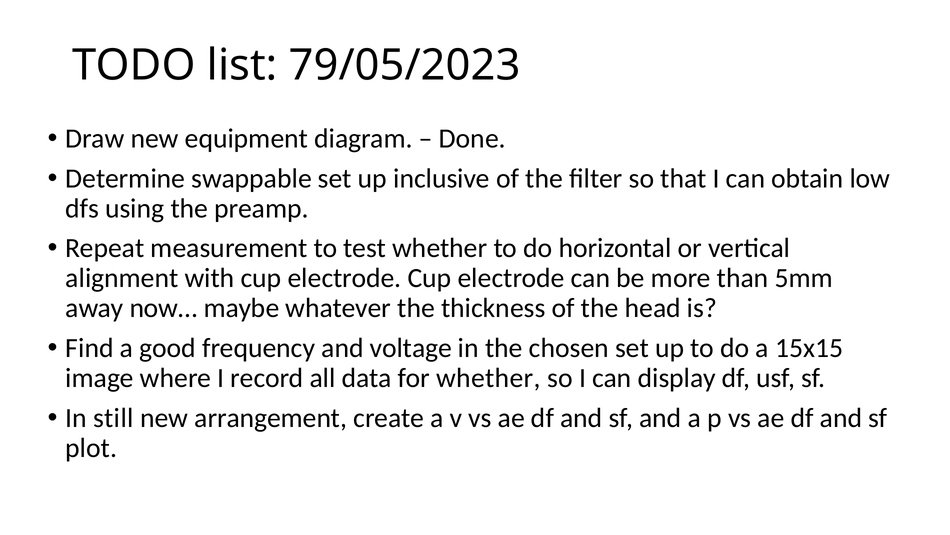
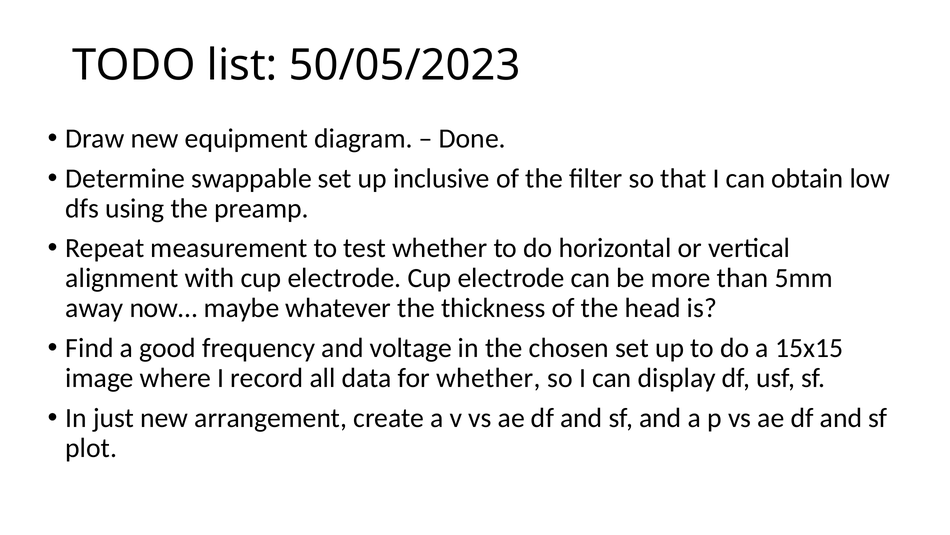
79/05/2023: 79/05/2023 -> 50/05/2023
still: still -> just
